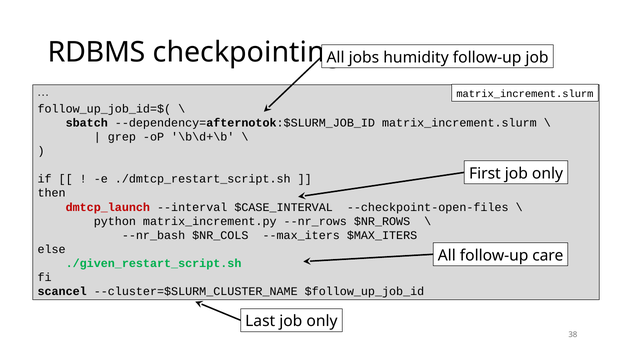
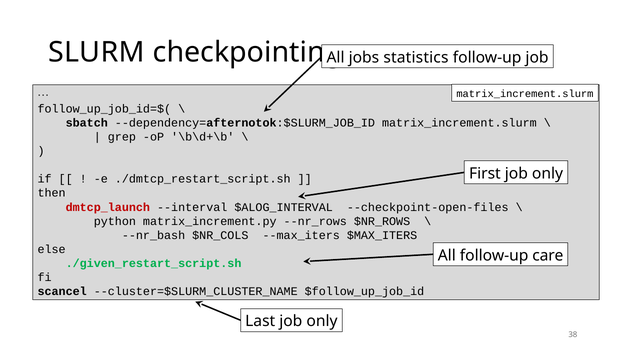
RDBMS: RDBMS -> SLURM
humidity: humidity -> statistics
$CASE_INTERVAL: $CASE_INTERVAL -> $ALOG_INTERVAL
